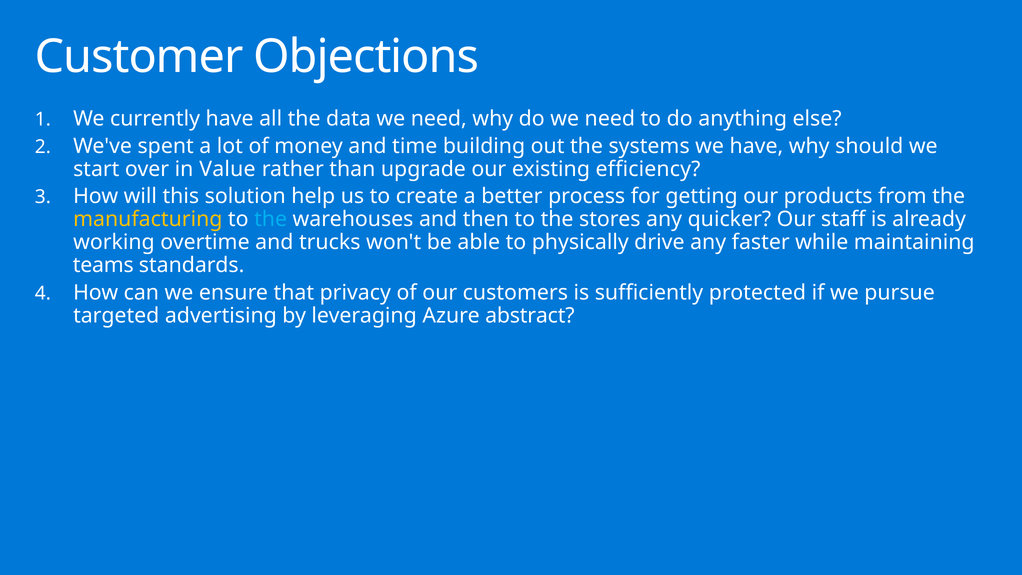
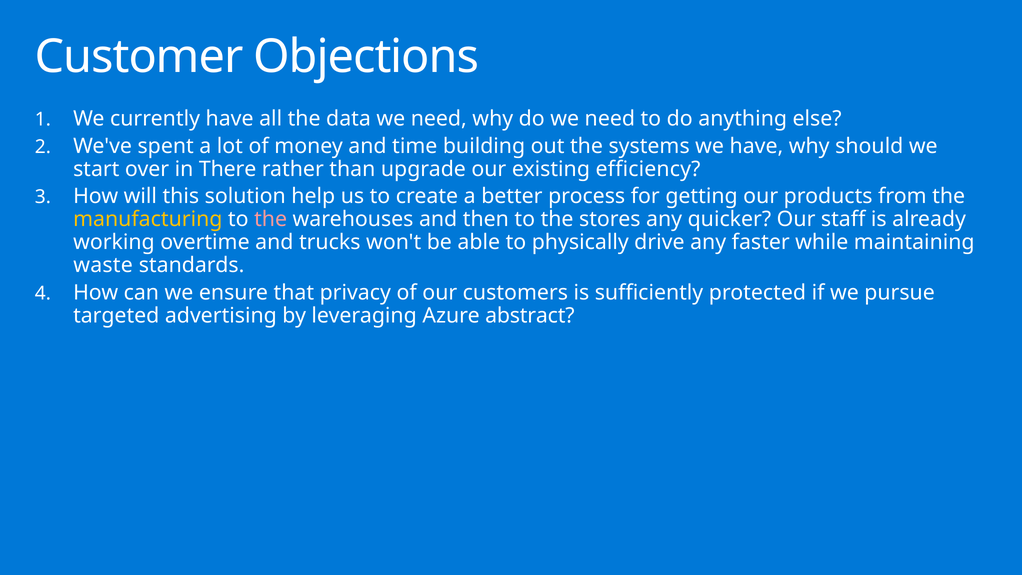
Value: Value -> There
the at (271, 219) colour: light blue -> pink
teams: teams -> waste
